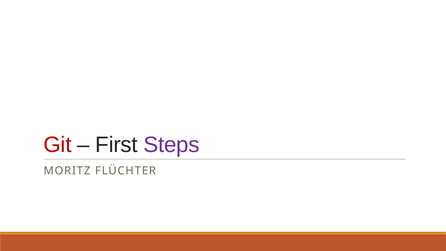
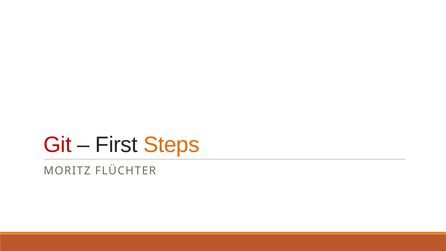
Steps colour: purple -> orange
